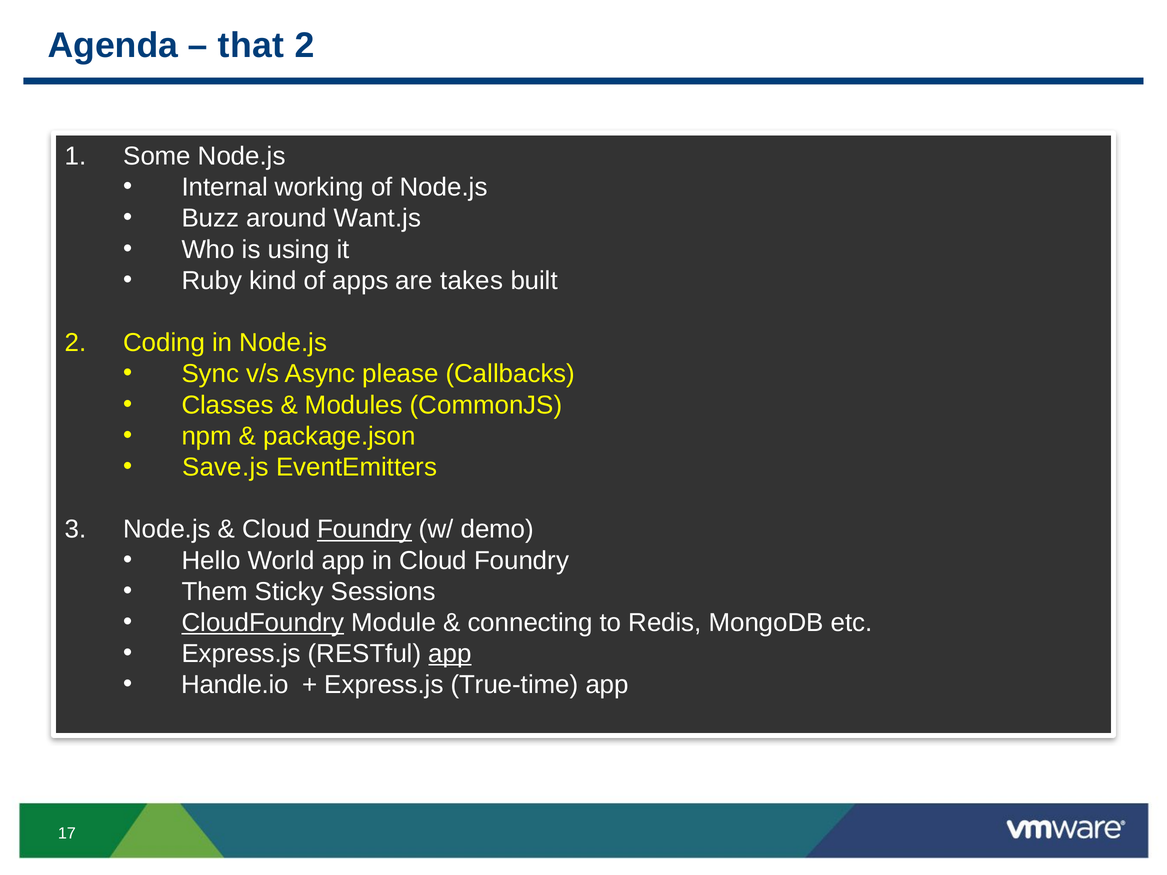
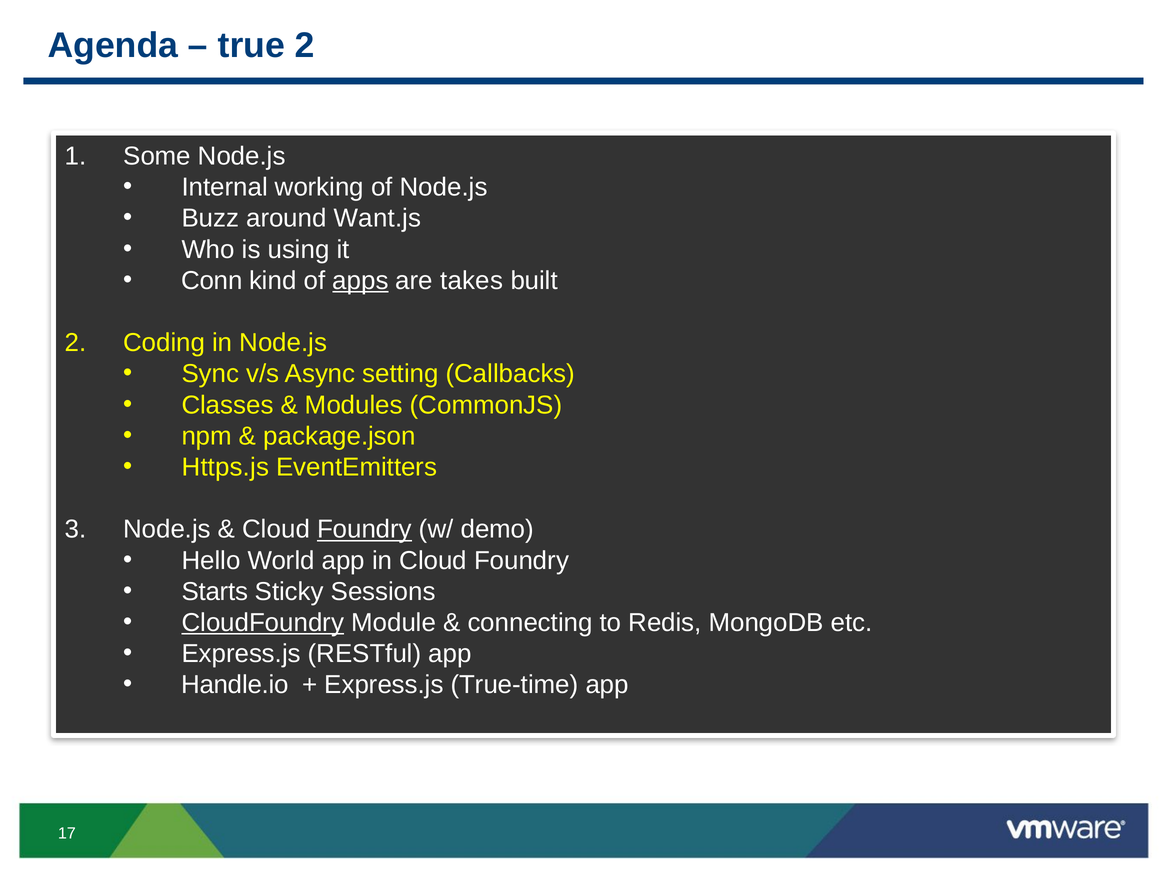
that: that -> true
Ruby: Ruby -> Conn
apps underline: none -> present
please: please -> setting
Save.js: Save.js -> Https.js
Them: Them -> Starts
app at (450, 654) underline: present -> none
